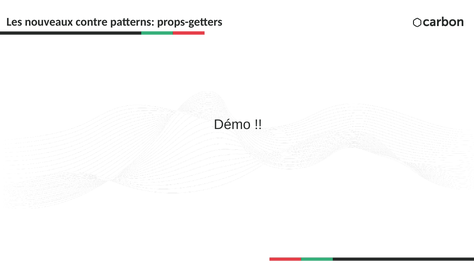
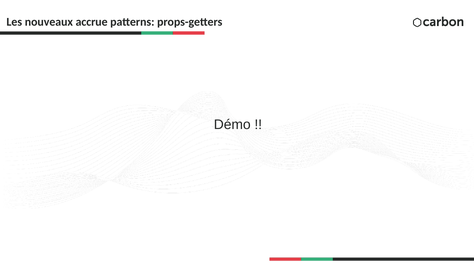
contre: contre -> accrue
